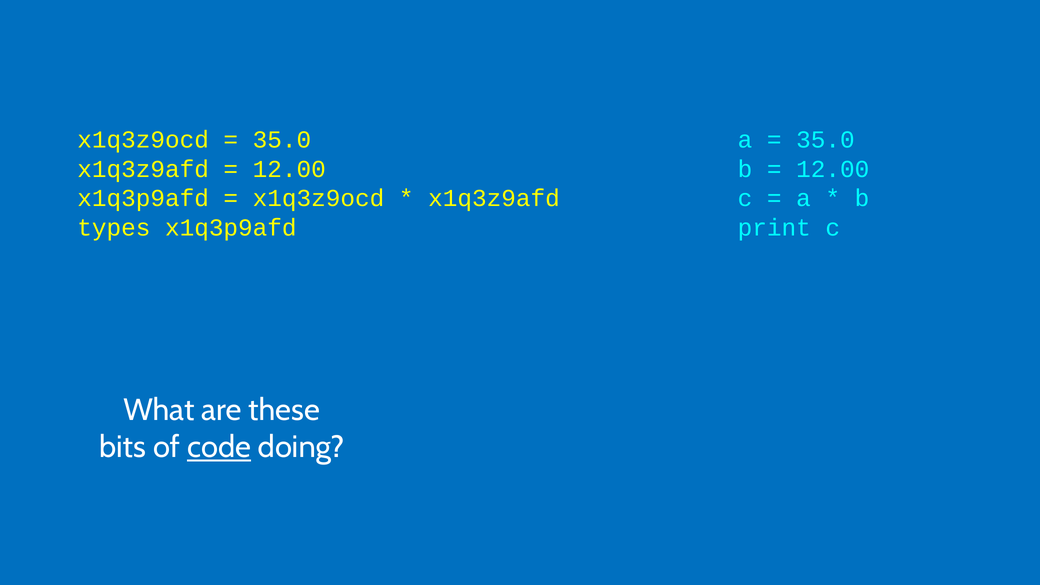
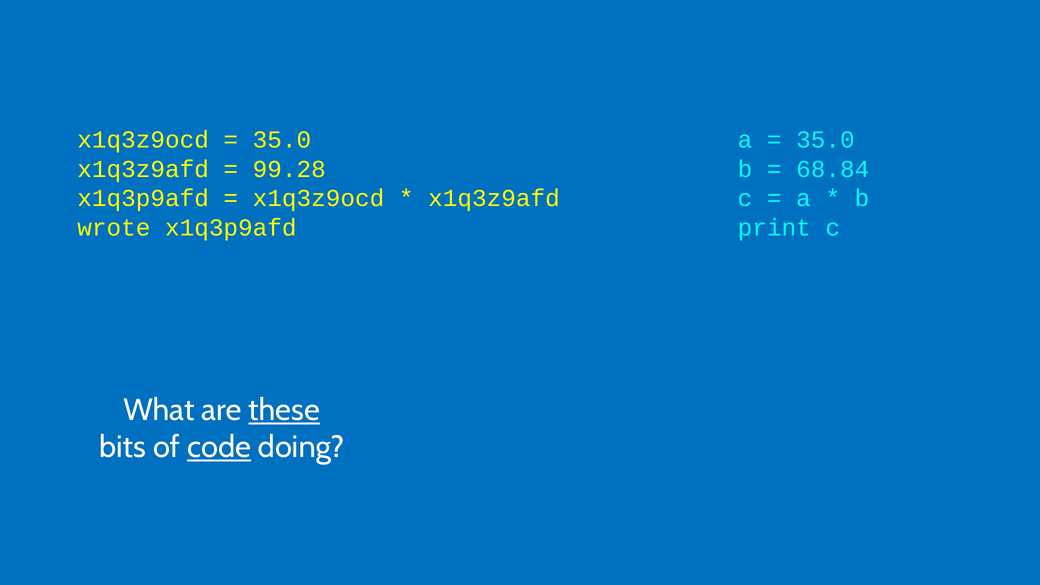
12.00 at (289, 169): 12.00 -> 99.28
12.00 at (833, 169): 12.00 -> 68.84
types: types -> wrote
these underline: none -> present
